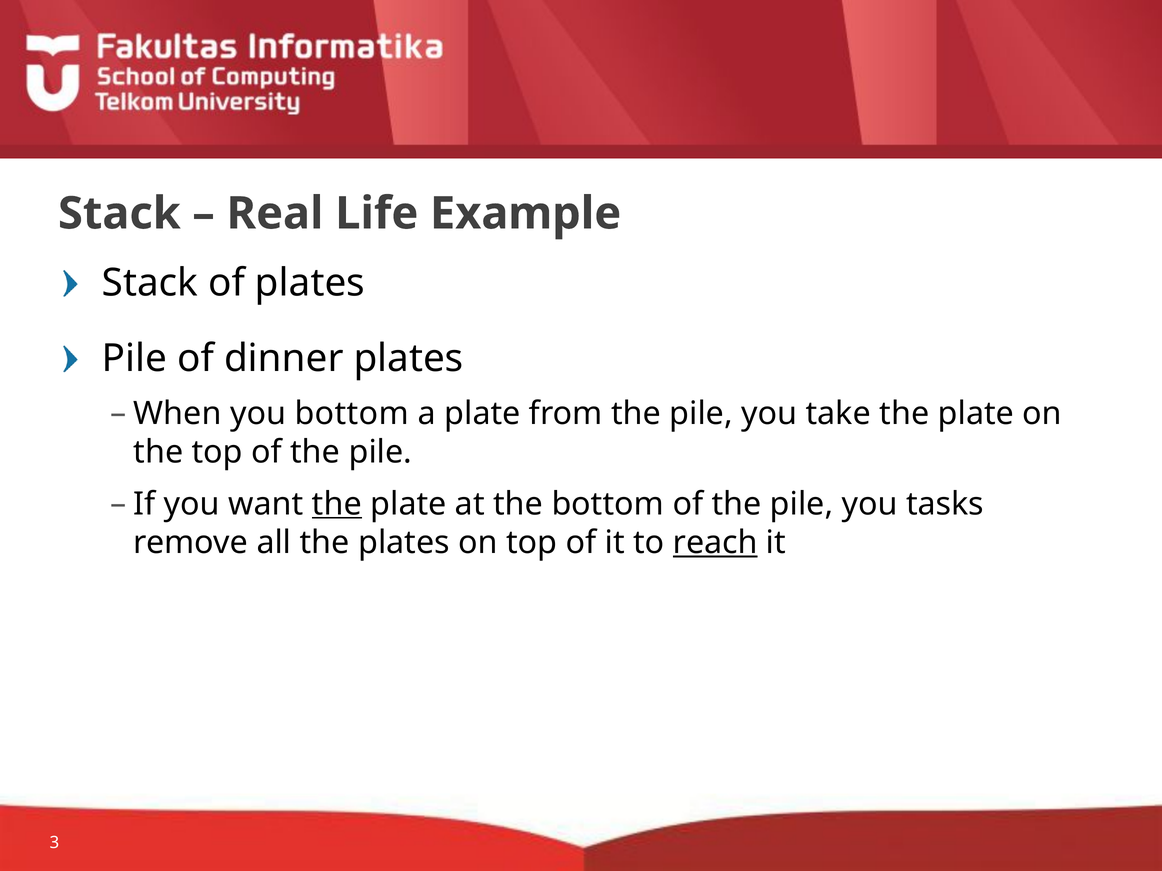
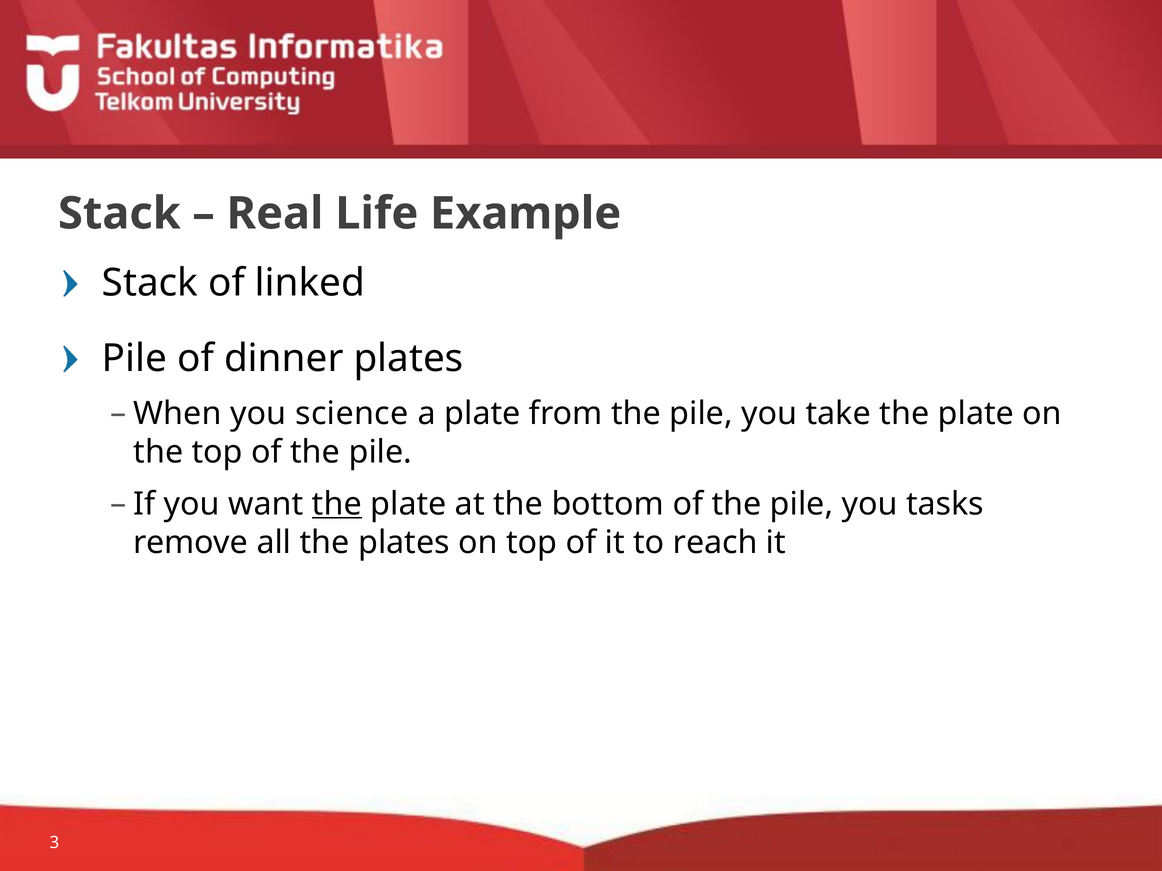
of plates: plates -> linked
you bottom: bottom -> science
reach underline: present -> none
